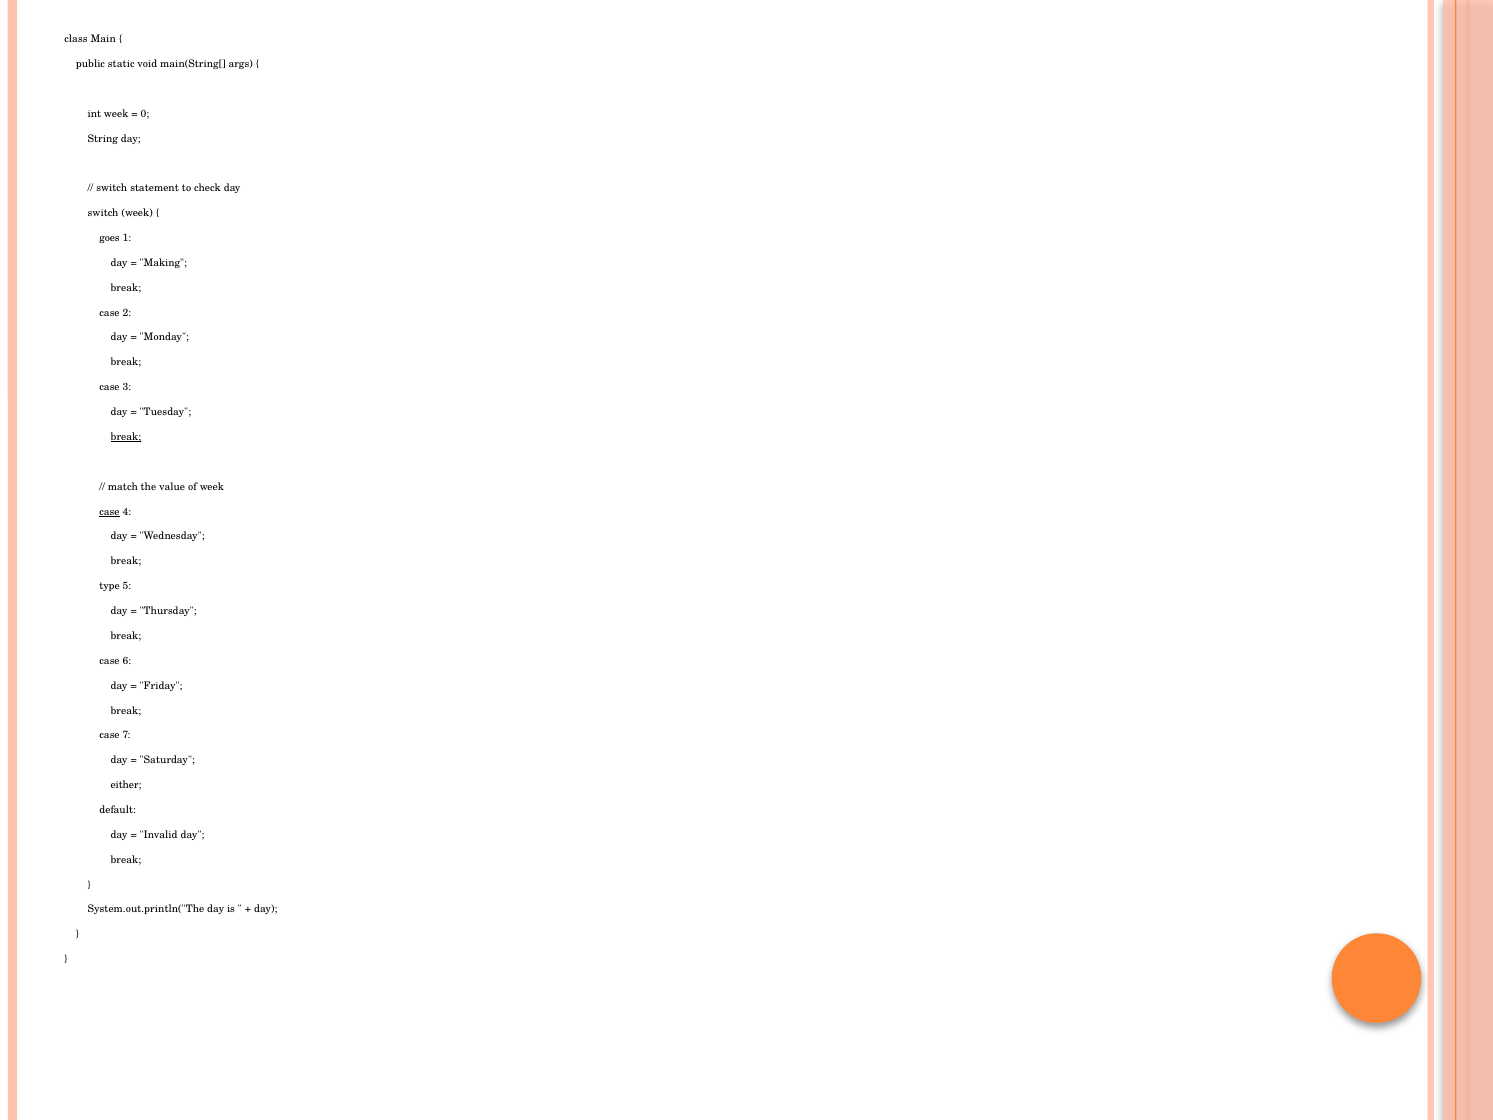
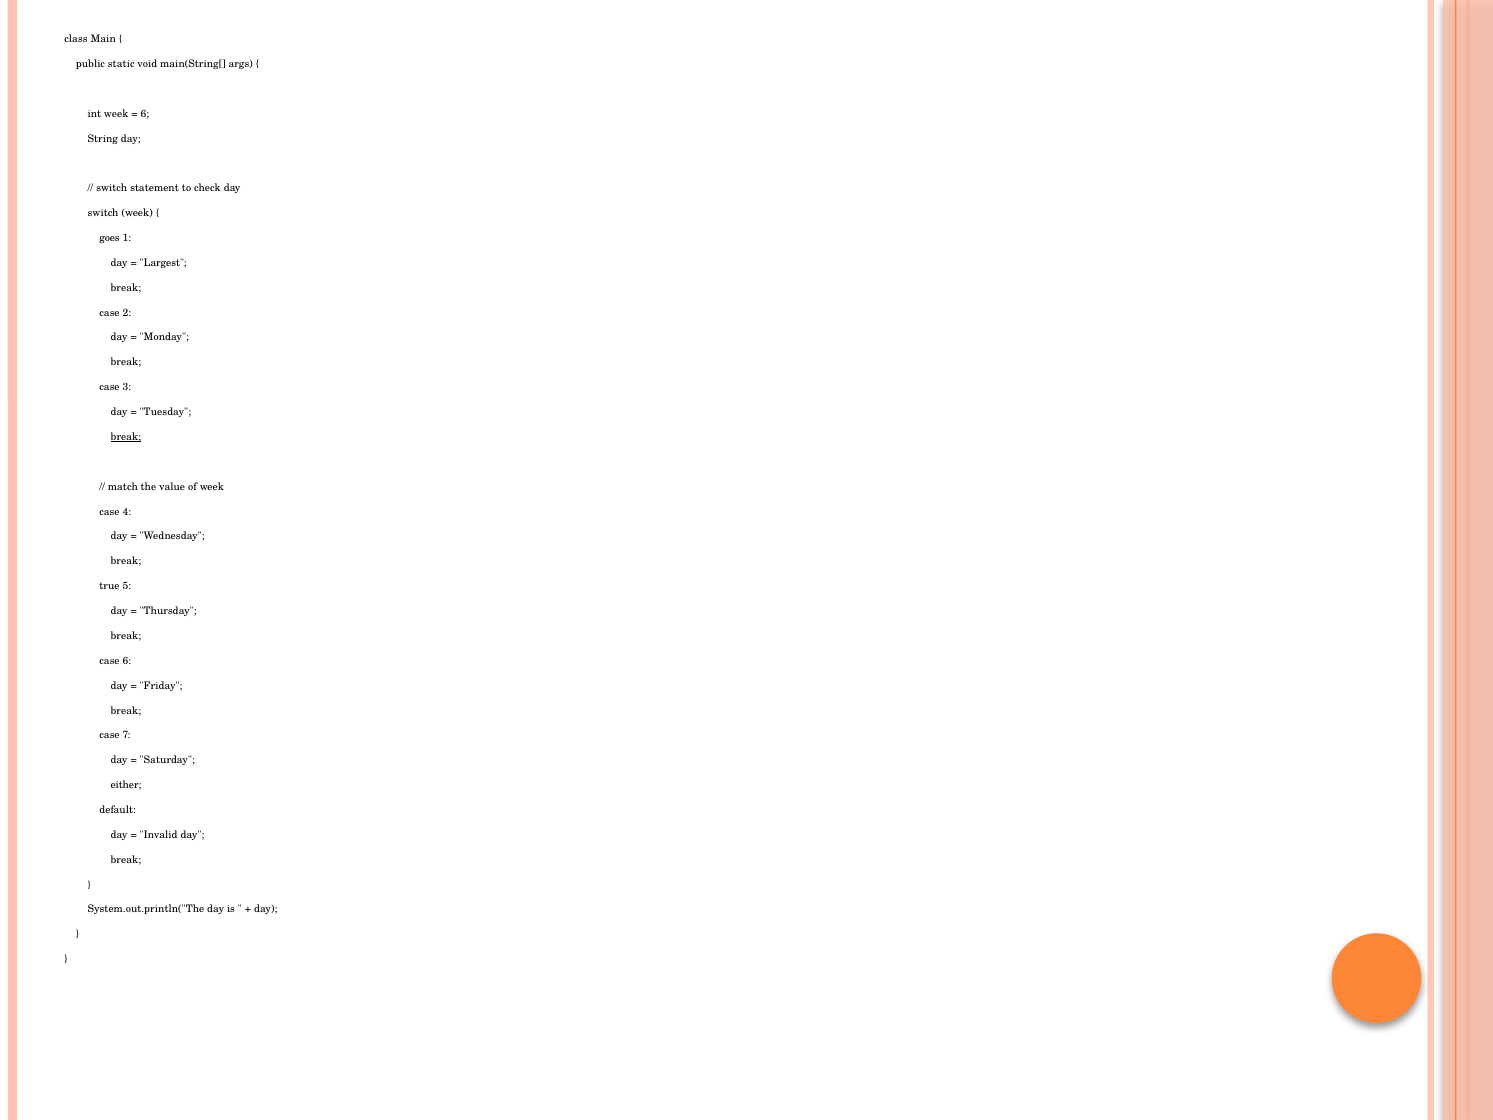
0 at (145, 114): 0 -> 6
Making: Making -> Largest
case at (109, 512) underline: present -> none
type: type -> true
